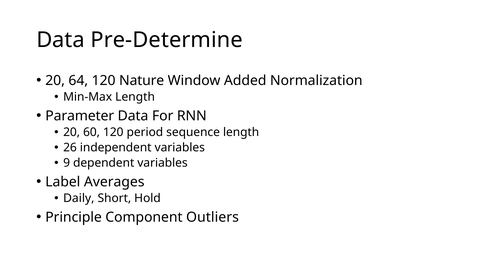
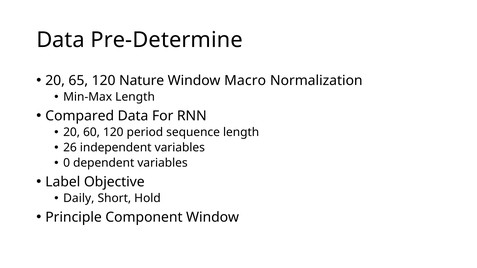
64: 64 -> 65
Added: Added -> Macro
Parameter: Parameter -> Compared
9: 9 -> 0
Averages: Averages -> Objective
Component Outliers: Outliers -> Window
